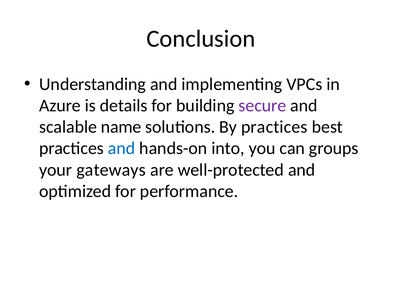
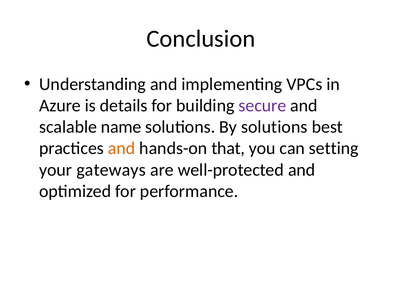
By practices: practices -> solutions
and at (122, 149) colour: blue -> orange
into: into -> that
groups: groups -> setting
